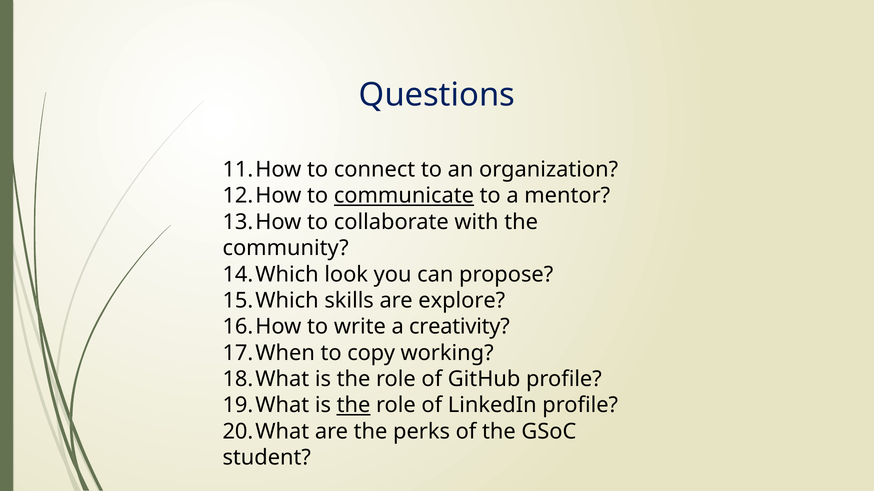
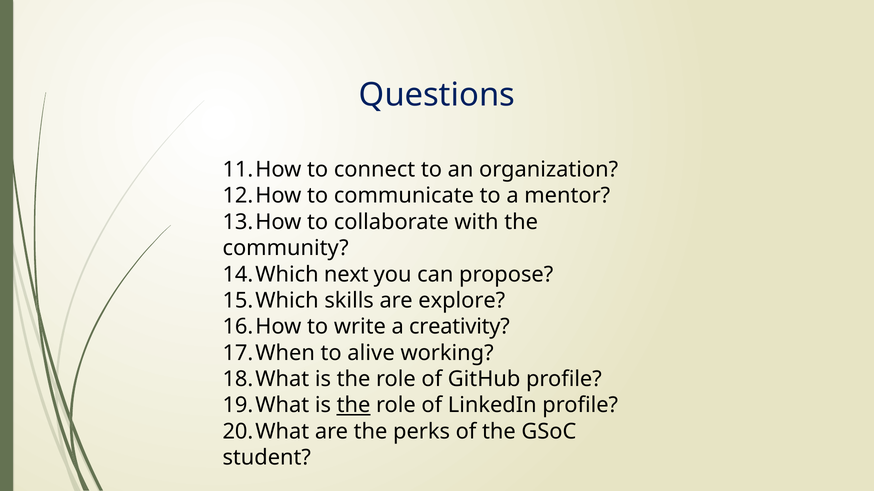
communicate underline: present -> none
look: look -> next
copy: copy -> alive
